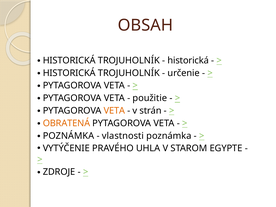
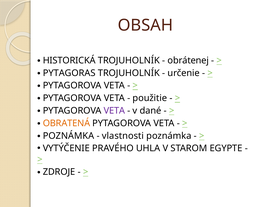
historická at (188, 60): historická -> obrátenej
HISTORICKÁ at (69, 73): HISTORICKÁ -> PYTAGORAS
VETA at (114, 111) colour: orange -> purple
strán: strán -> dané
